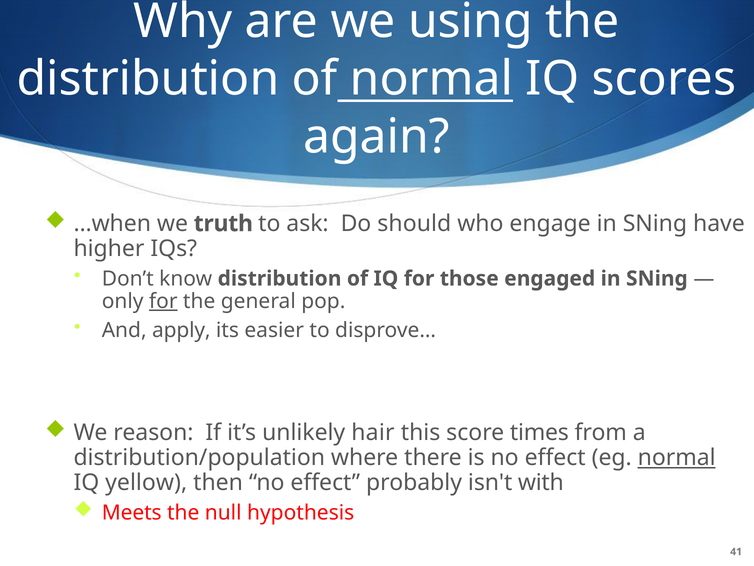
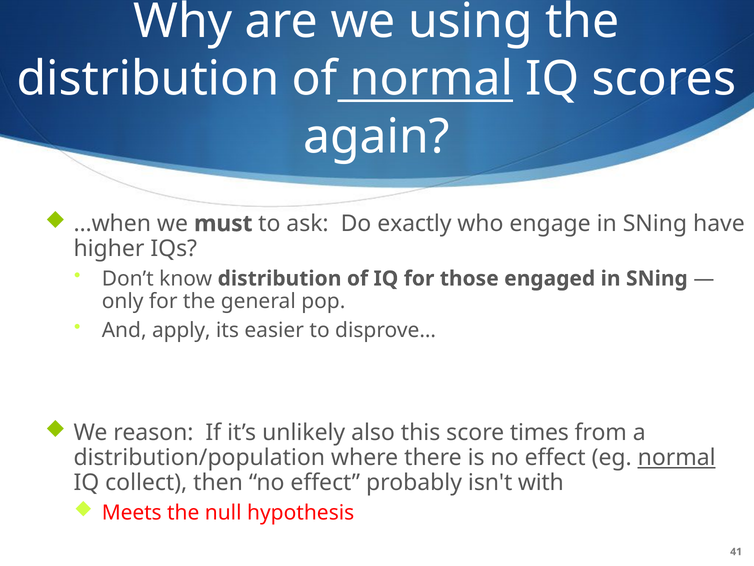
truth: truth -> must
should: should -> exactly
for at (163, 301) underline: present -> none
hair: hair -> also
yellow: yellow -> collect
